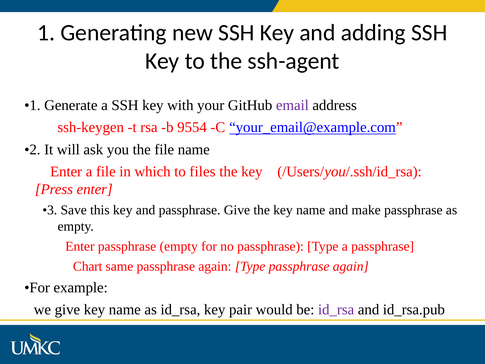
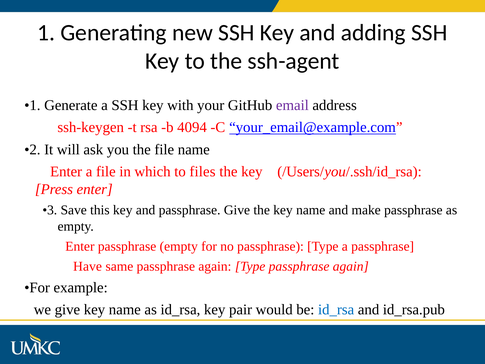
9554: 9554 -> 4094
Chart: Chart -> Have
id_rsa at (336, 310) colour: purple -> blue
